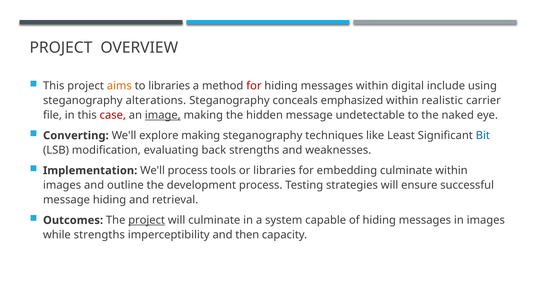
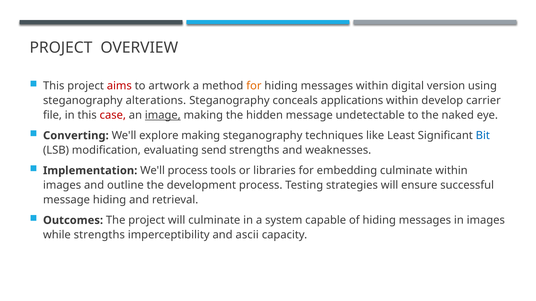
aims colour: orange -> red
to libraries: libraries -> artwork
for at (254, 86) colour: red -> orange
include: include -> version
emphasized: emphasized -> applications
realistic: realistic -> develop
back: back -> send
project at (147, 221) underline: present -> none
then: then -> ascii
